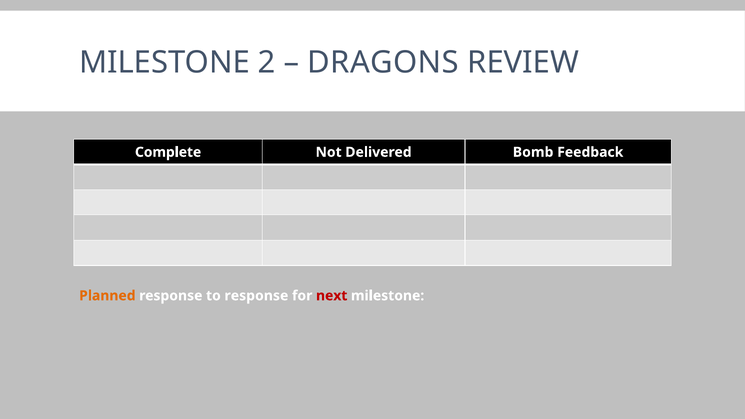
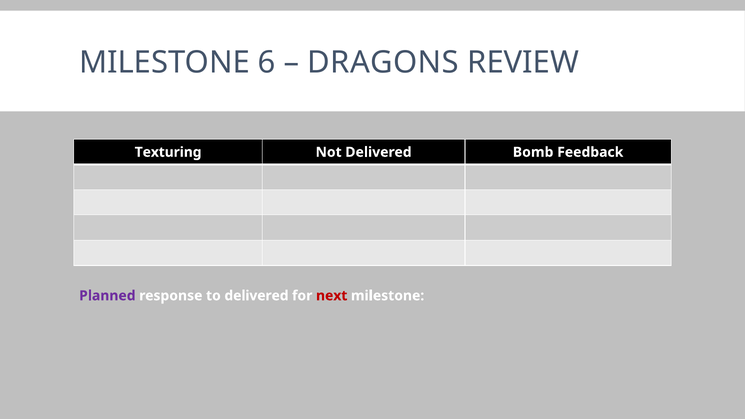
2: 2 -> 6
Complete: Complete -> Texturing
Planned colour: orange -> purple
to response: response -> delivered
